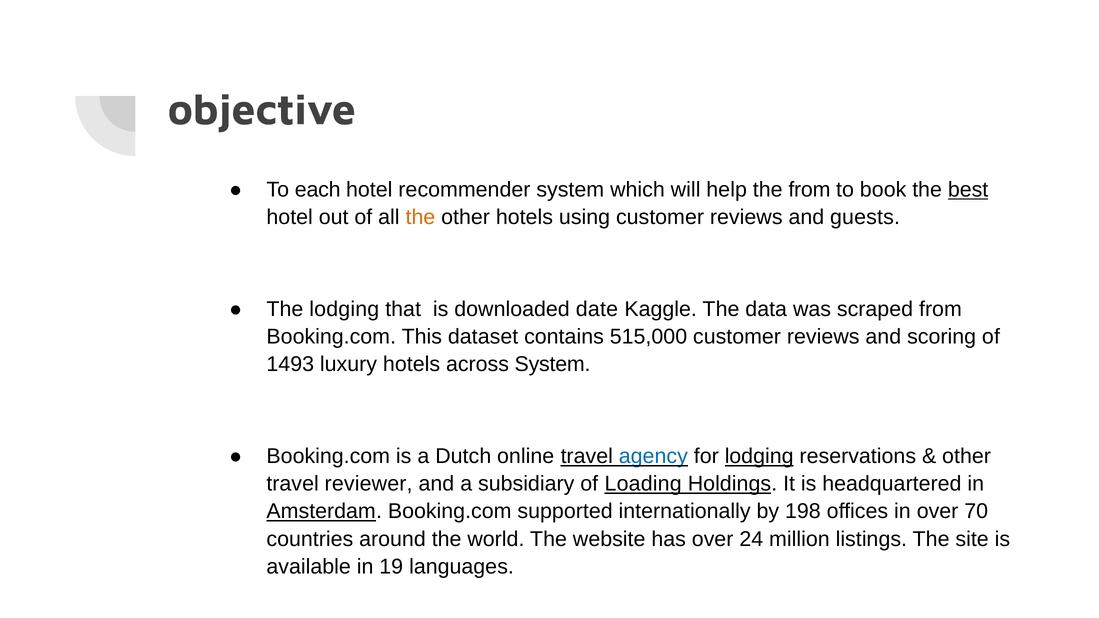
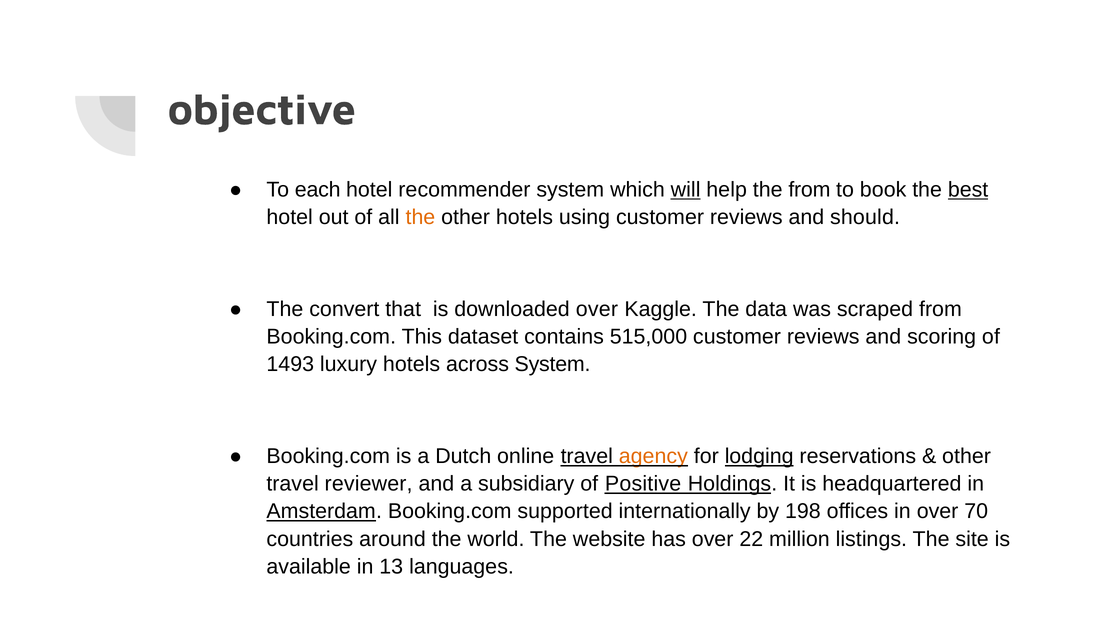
will underline: none -> present
guests: guests -> should
The lodging: lodging -> convert
downloaded date: date -> over
agency colour: blue -> orange
Loading: Loading -> Positive
24: 24 -> 22
19: 19 -> 13
